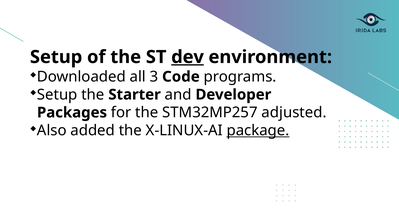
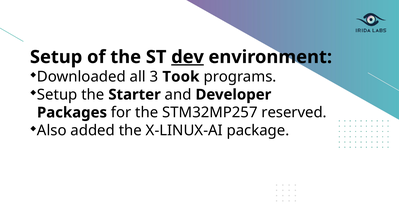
Code: Code -> Took
adjusted: adjusted -> reserved
package underline: present -> none
